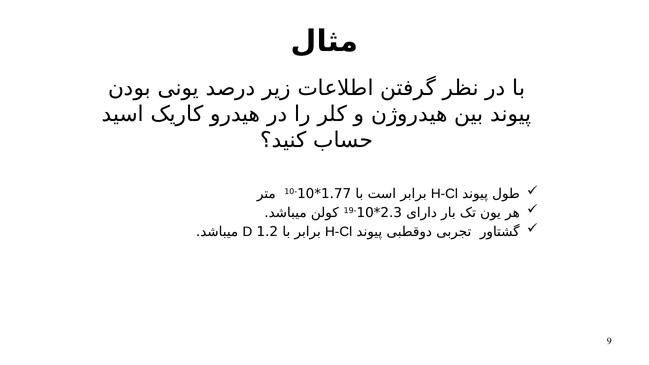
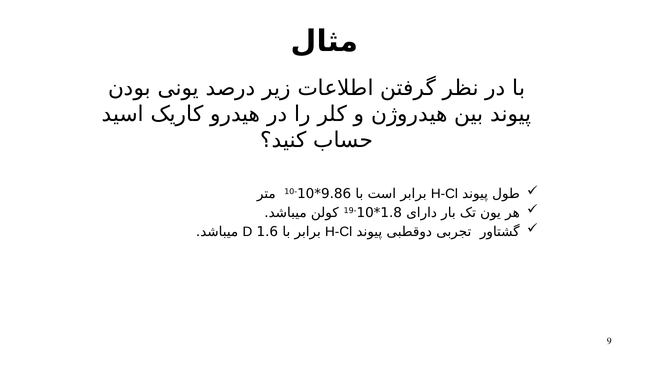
1.77: 1.77 -> 9.86
2.3: 2.3 -> 1.8
1.2: 1.2 -> 1.6
